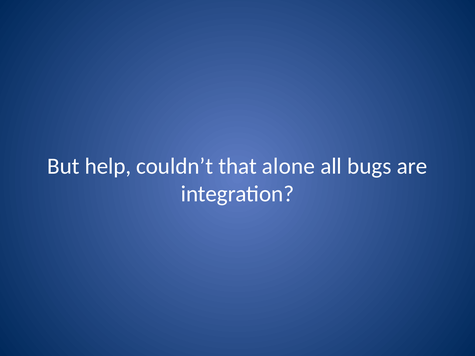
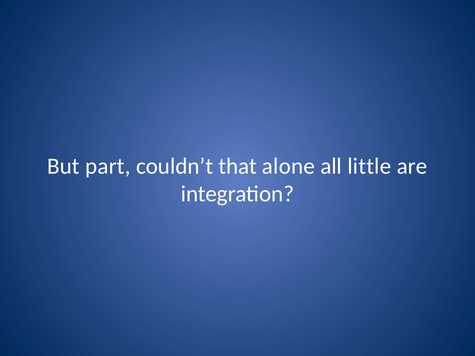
help: help -> part
bugs: bugs -> little
